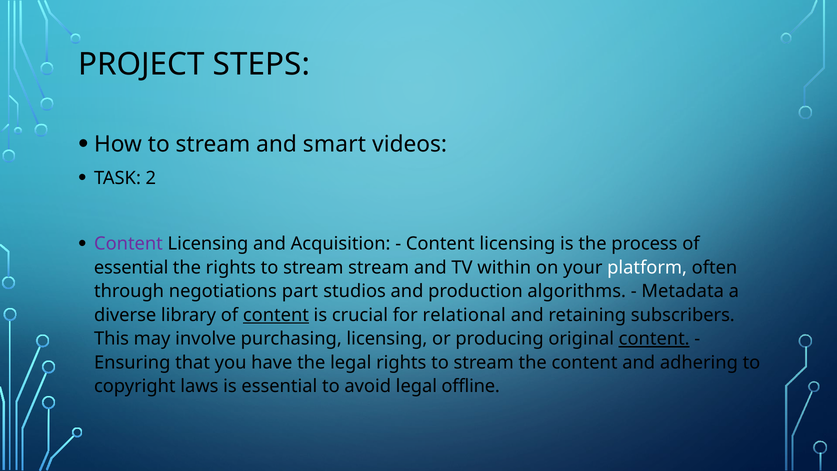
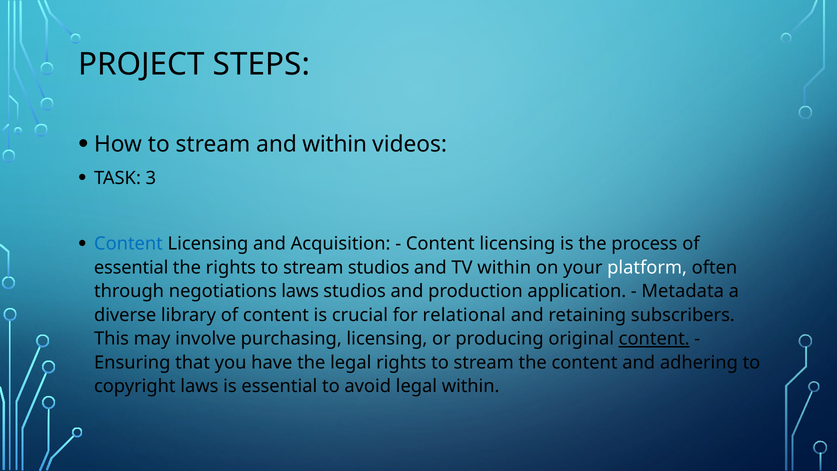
and smart: smart -> within
2: 2 -> 3
Content at (128, 244) colour: purple -> blue
stream stream: stream -> studios
negotiations part: part -> laws
algorithms: algorithms -> application
content at (276, 315) underline: present -> none
legal offline: offline -> within
